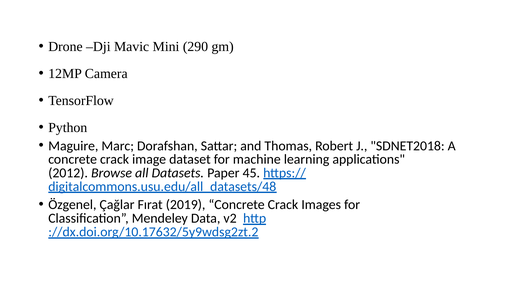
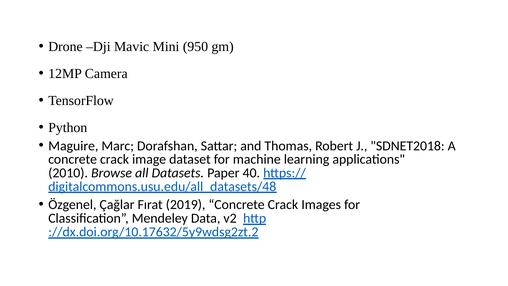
290: 290 -> 950
2012: 2012 -> 2010
45: 45 -> 40
